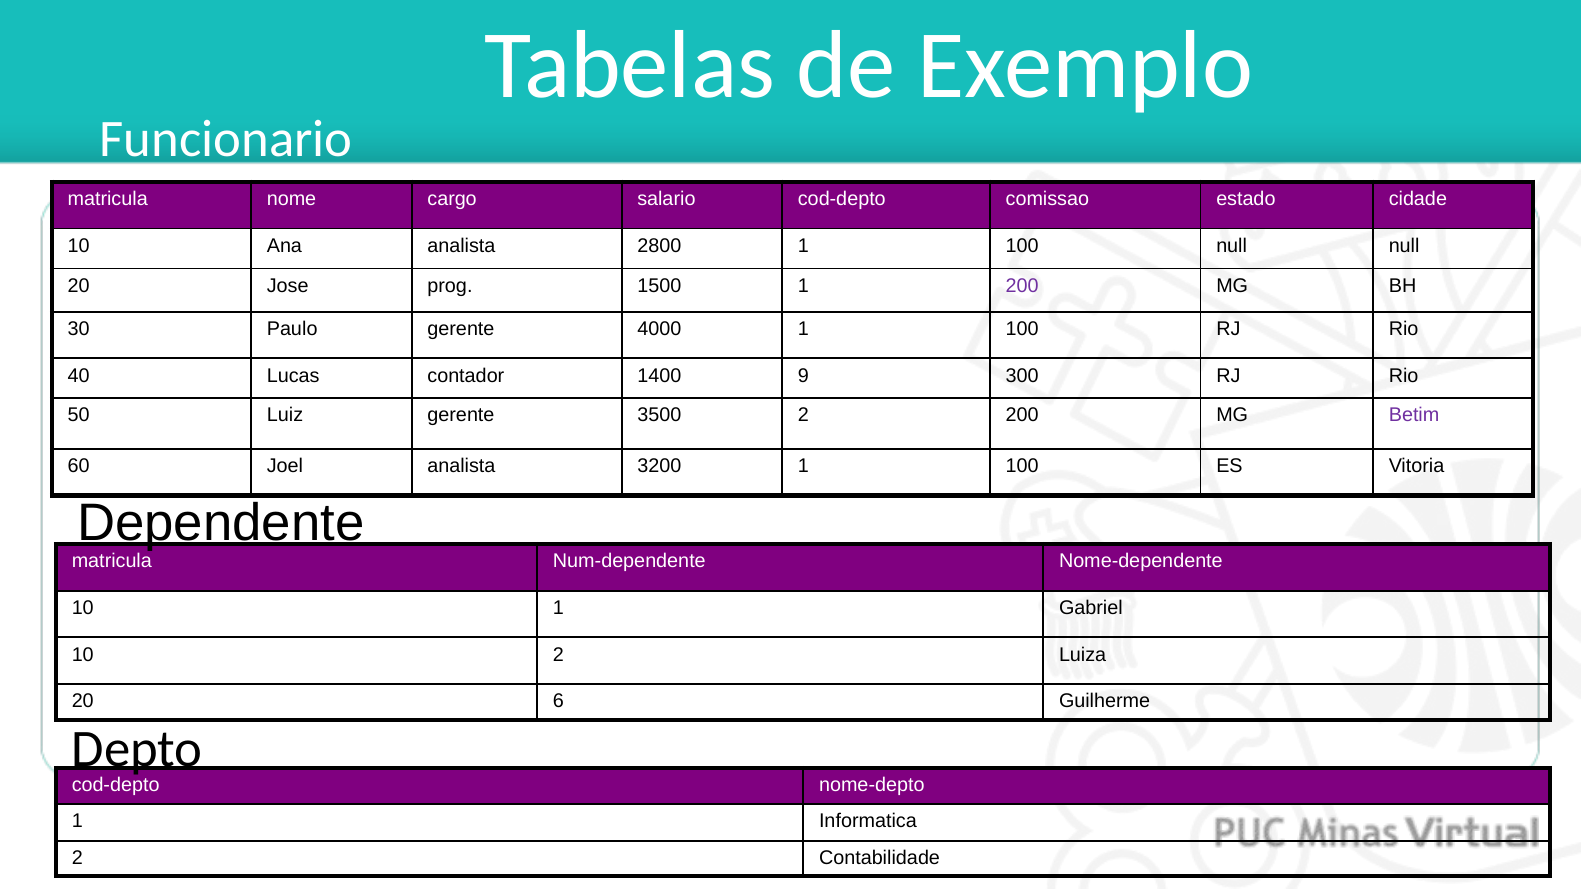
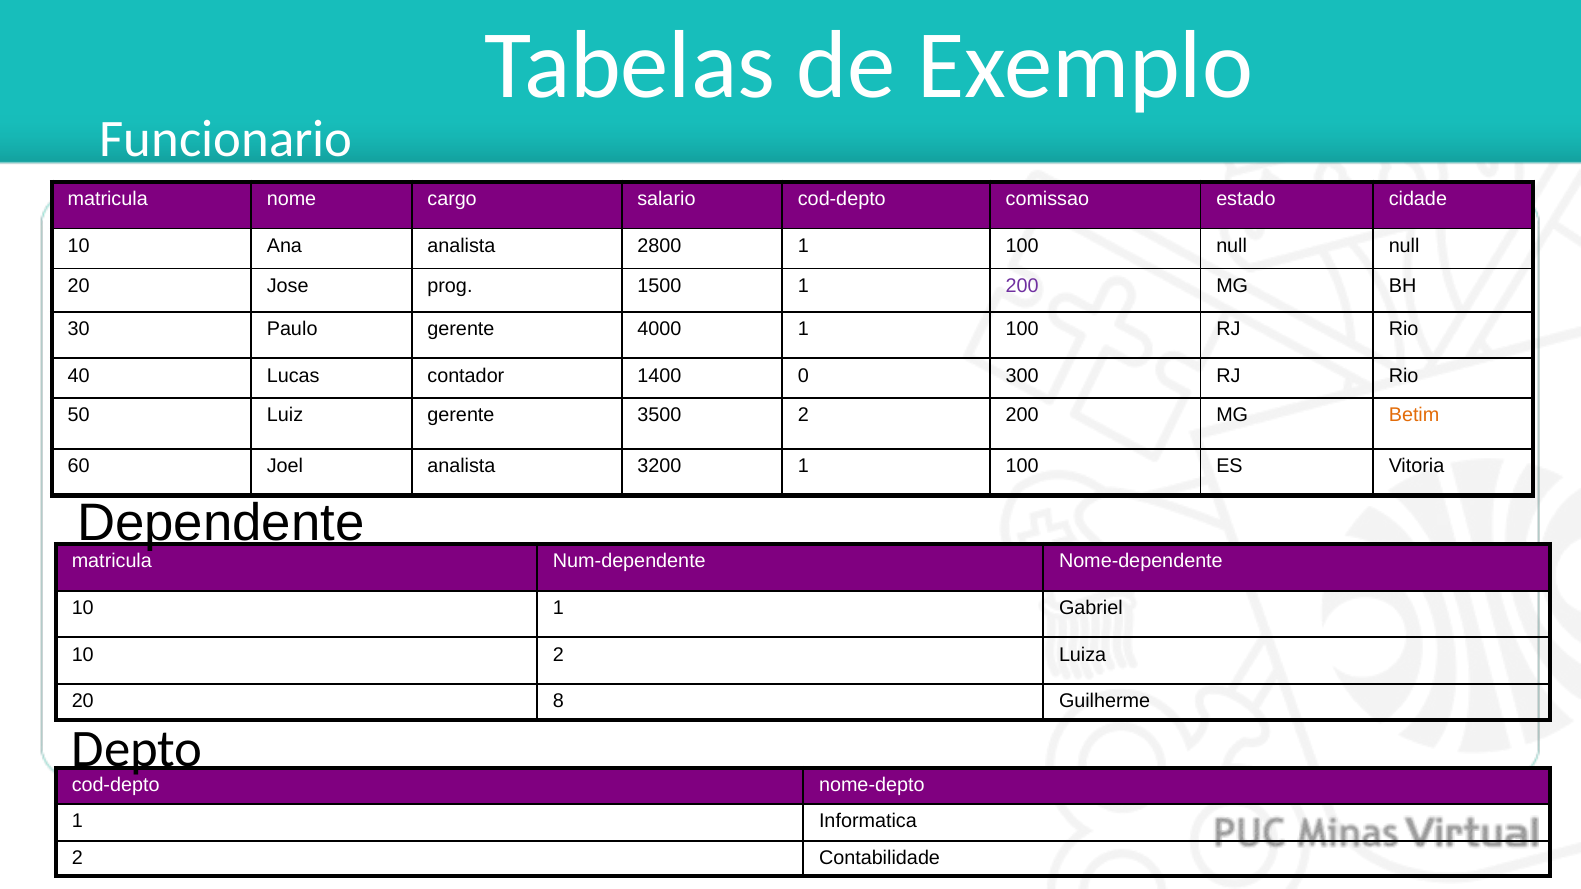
9: 9 -> 0
Betim colour: purple -> orange
6: 6 -> 8
